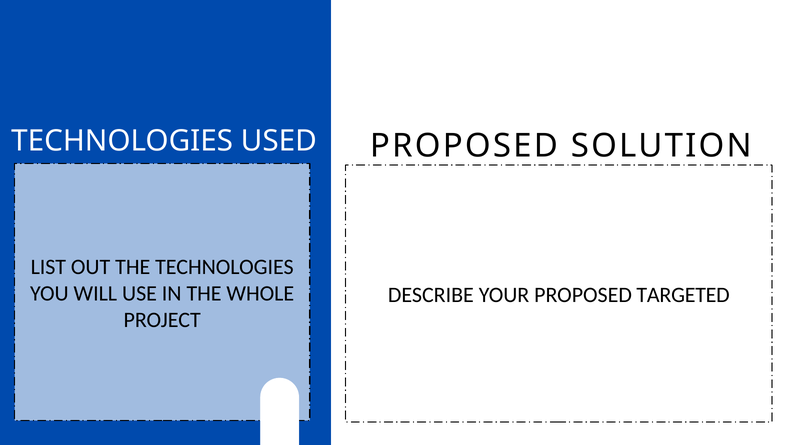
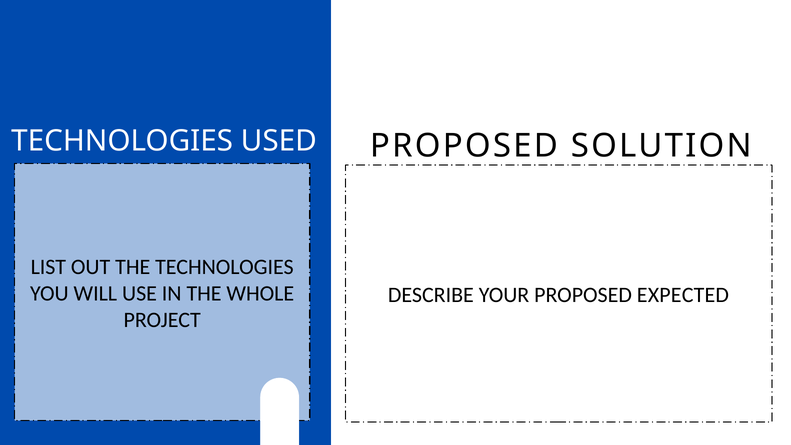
TARGETED: TARGETED -> EXPECTED
